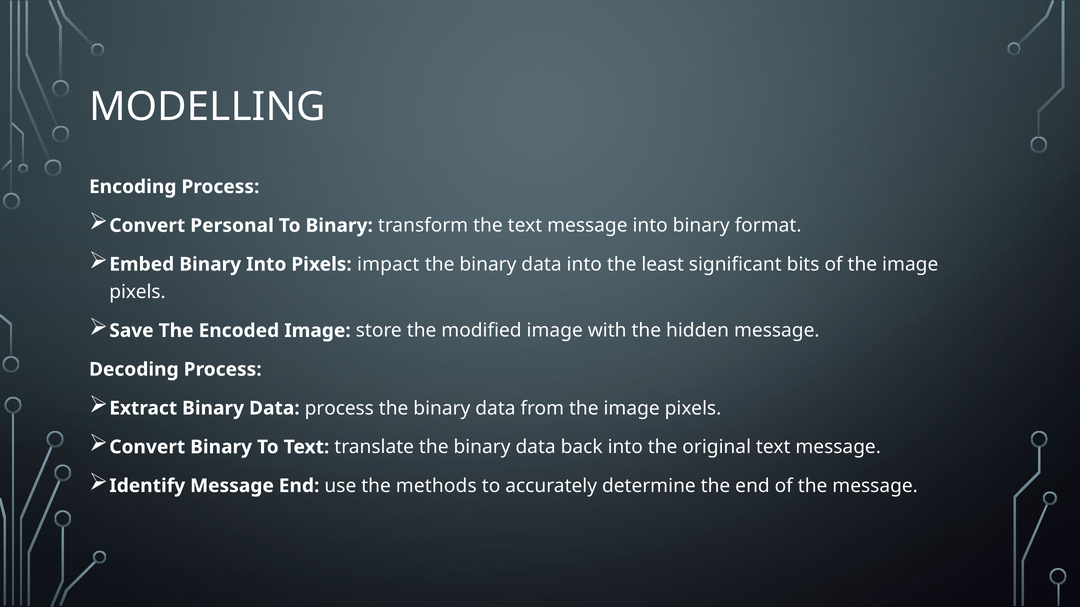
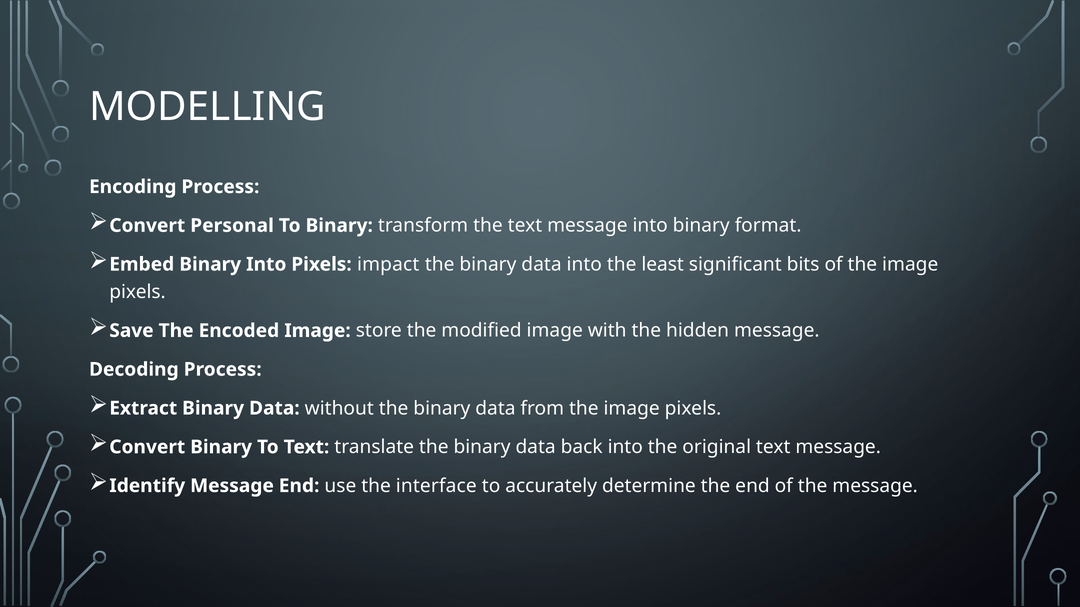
Data process: process -> without
methods: methods -> interface
